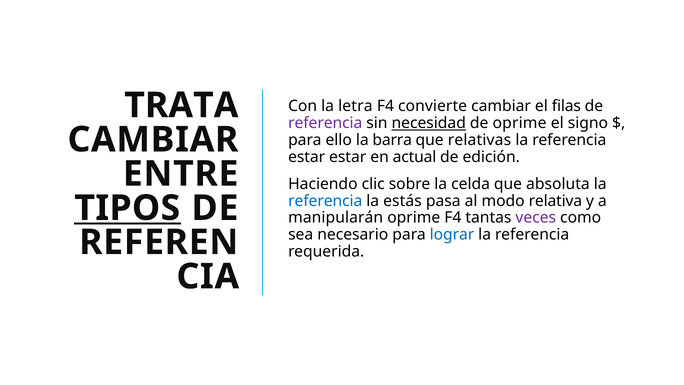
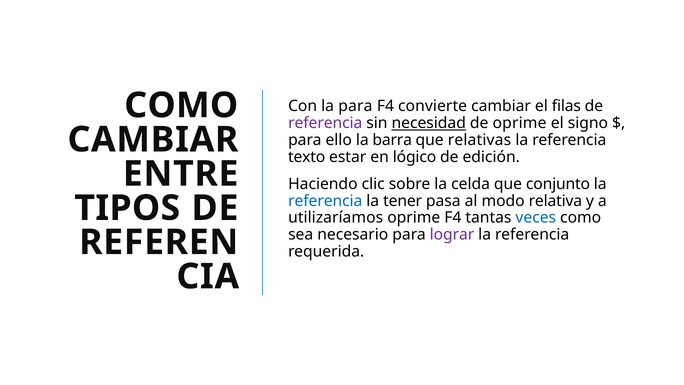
TRATA at (181, 105): TRATA -> COMO
la letra: letra -> para
estar at (307, 157): estar -> texto
actual: actual -> lógico
absoluta: absoluta -> conjunto
estás: estás -> tener
TIPOS underline: present -> none
manipularán: manipularán -> utilizaríamos
veces colour: purple -> blue
lograr colour: blue -> purple
